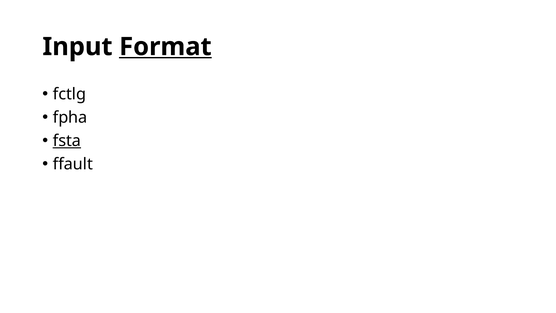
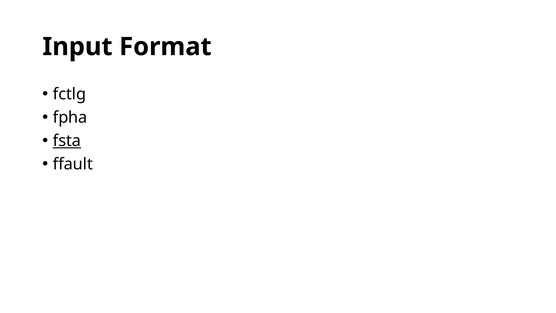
Format underline: present -> none
